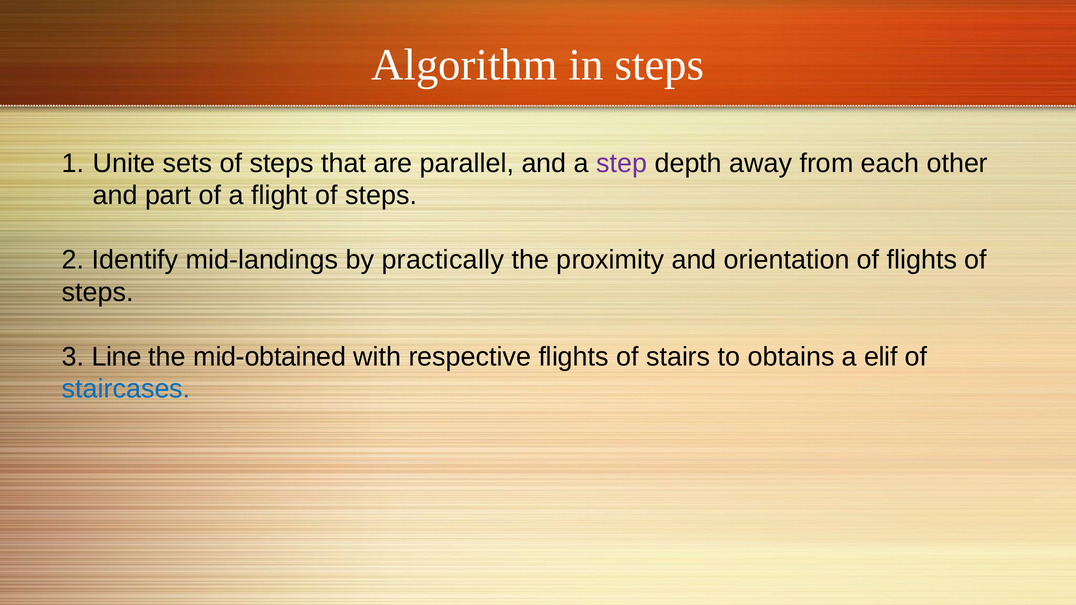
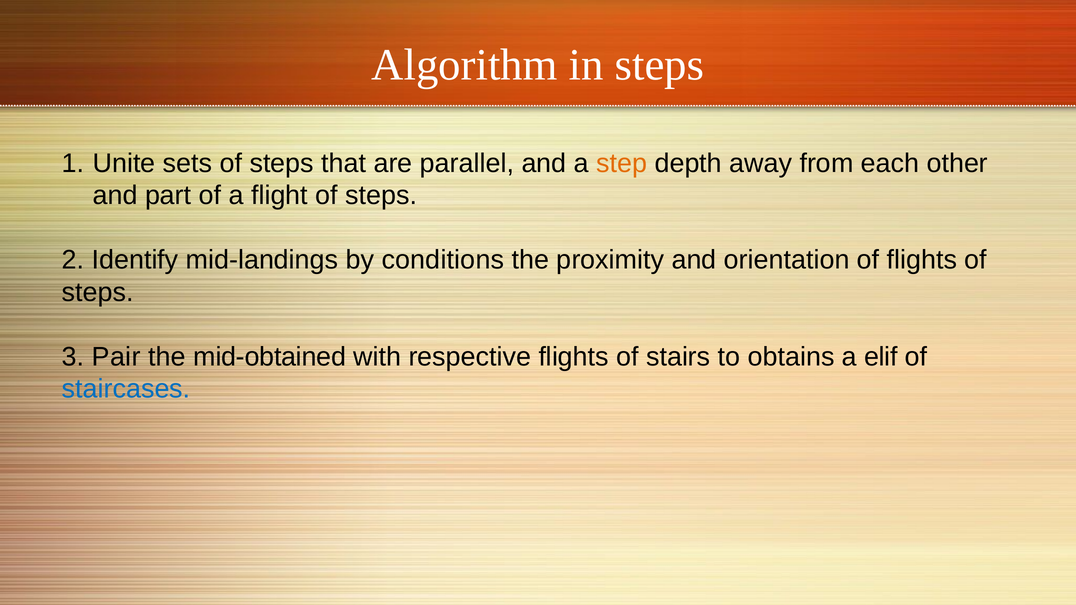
step colour: purple -> orange
practically: practically -> conditions
Line: Line -> Pair
